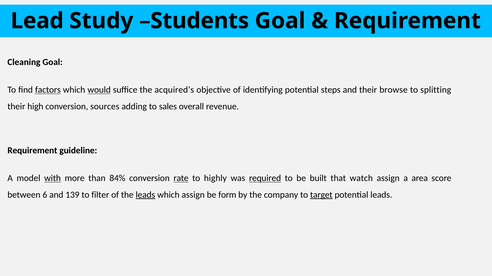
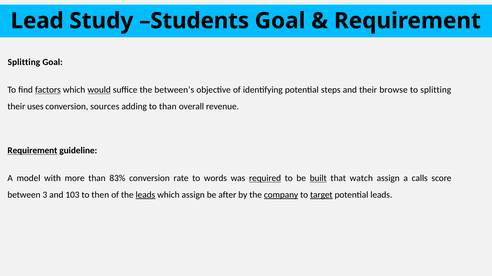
Cleaning at (24, 62): Cleaning -> Splitting
acquired’s: acquired’s -> between’s
high: high -> uses
to sales: sales -> than
Requirement at (32, 151) underline: none -> present
with underline: present -> none
84%: 84% -> 83%
rate underline: present -> none
highly: highly -> words
built underline: none -> present
area: area -> calls
6: 6 -> 3
139: 139 -> 103
filter: filter -> then
form: form -> after
company underline: none -> present
